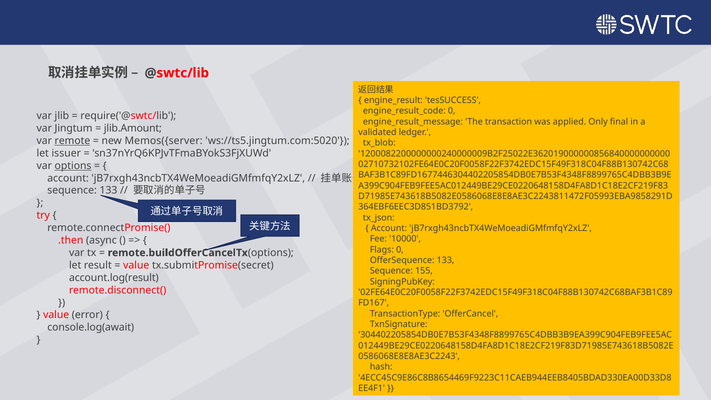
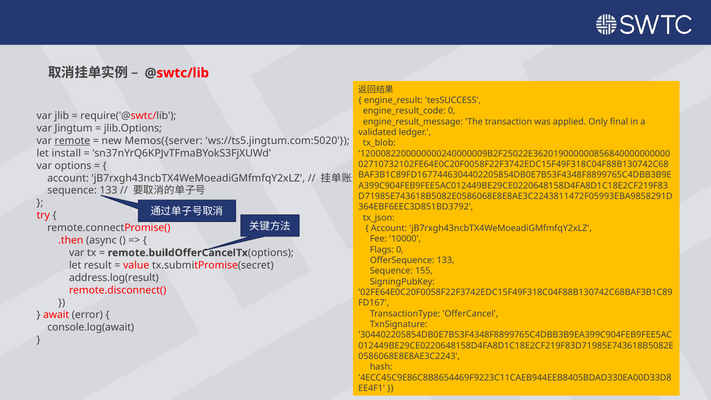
jlib.Amount: jlib.Amount -> jlib.Options
issuer: issuer -> install
options underline: present -> none
account.log(result: account.log(result -> address.log(result
value at (56, 315): value -> await
